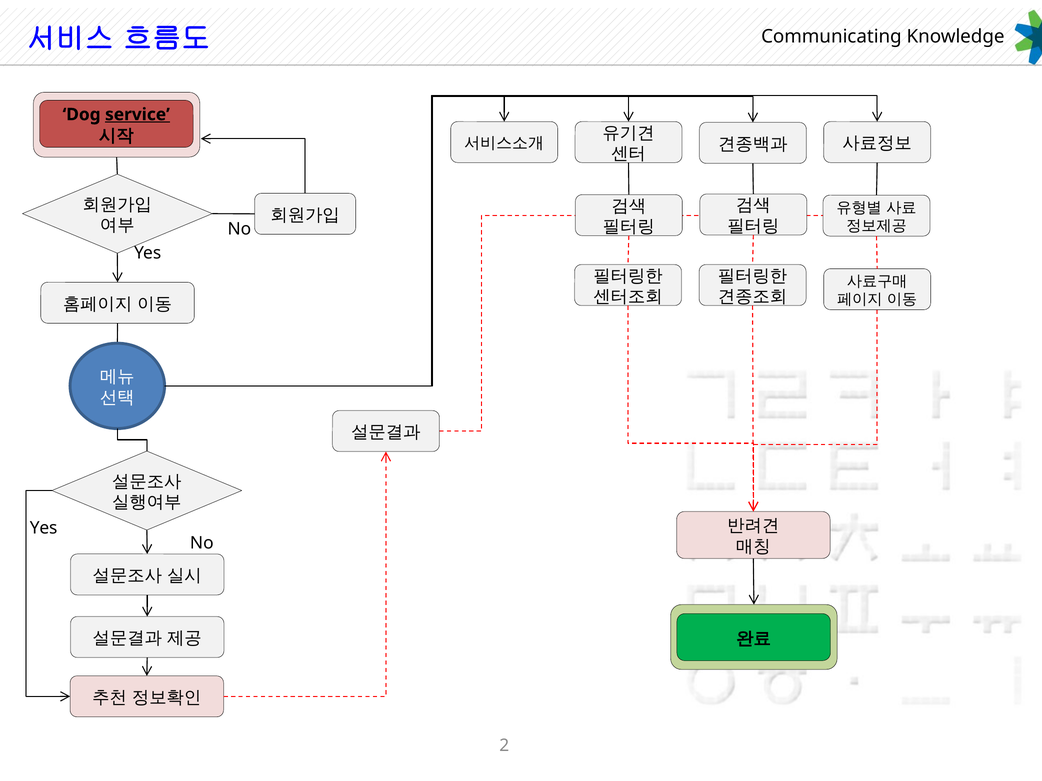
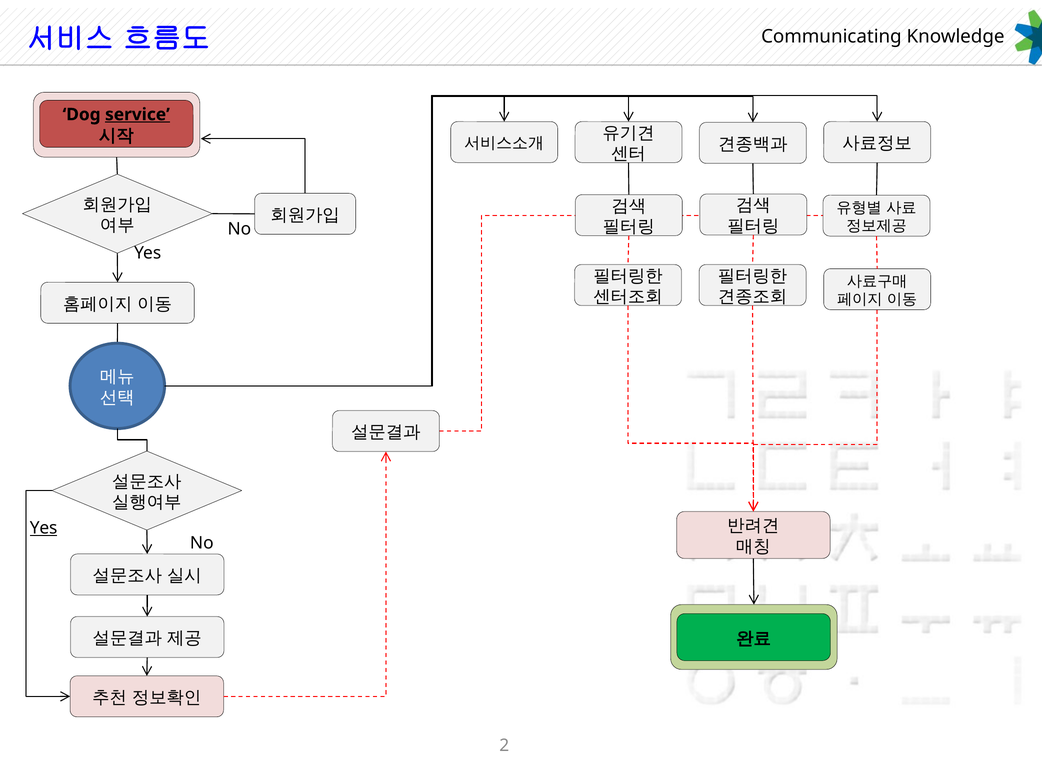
Yes at (44, 528) underline: none -> present
